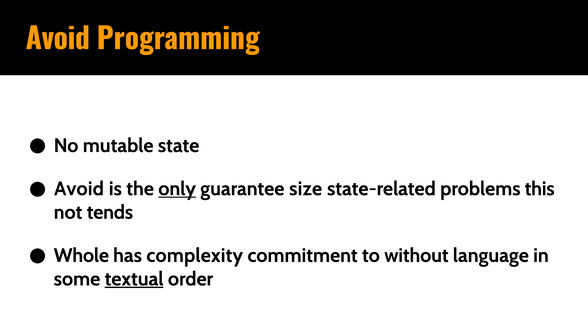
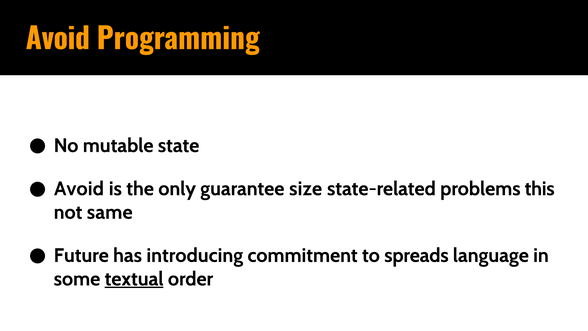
only underline: present -> none
tends: tends -> same
Whole: Whole -> Future
complexity: complexity -> introducing
without: without -> spreads
